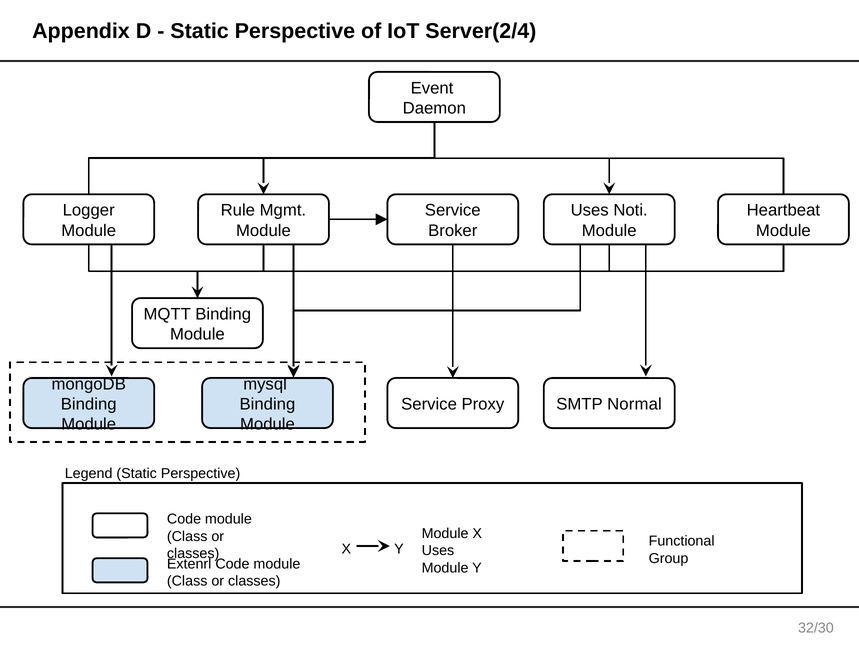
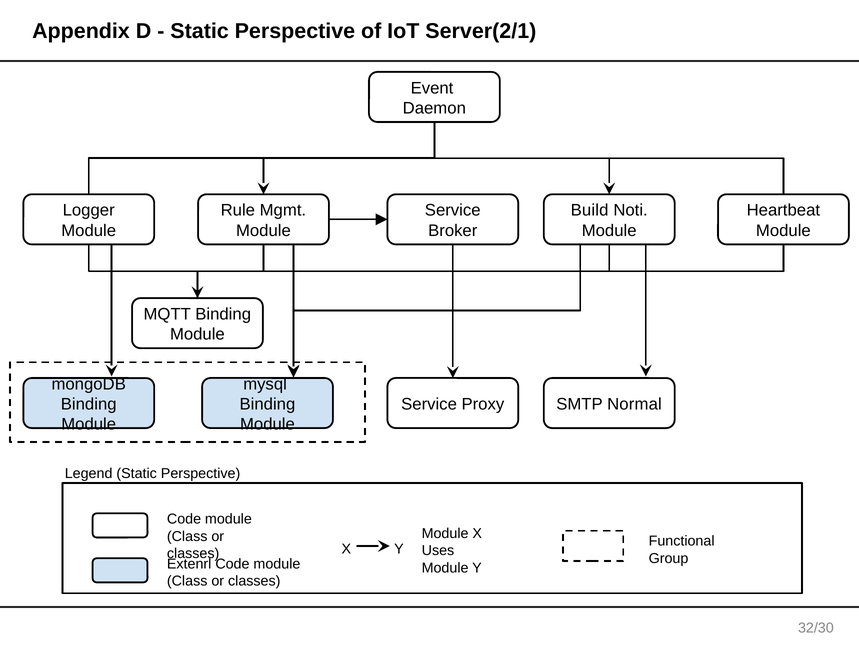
Server(2/4: Server(2/4 -> Server(2/1
Uses at (590, 210): Uses -> Build
